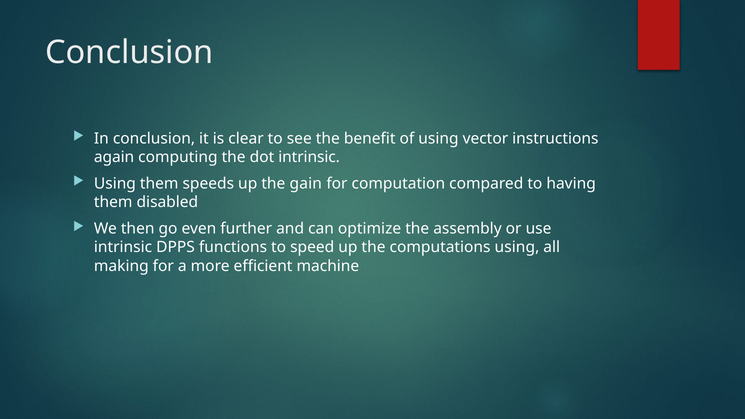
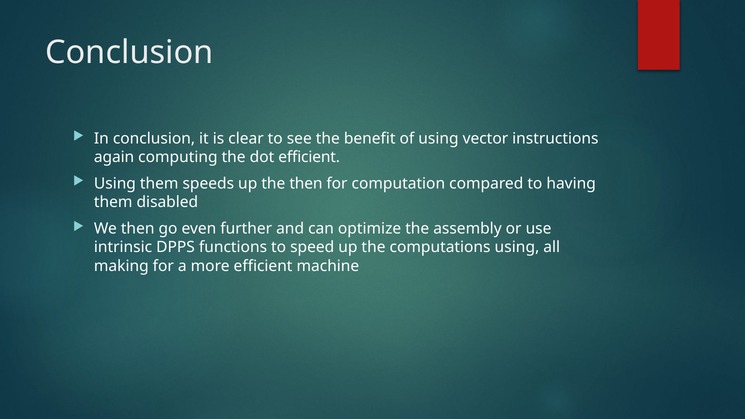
dot intrinsic: intrinsic -> efficient
the gain: gain -> then
